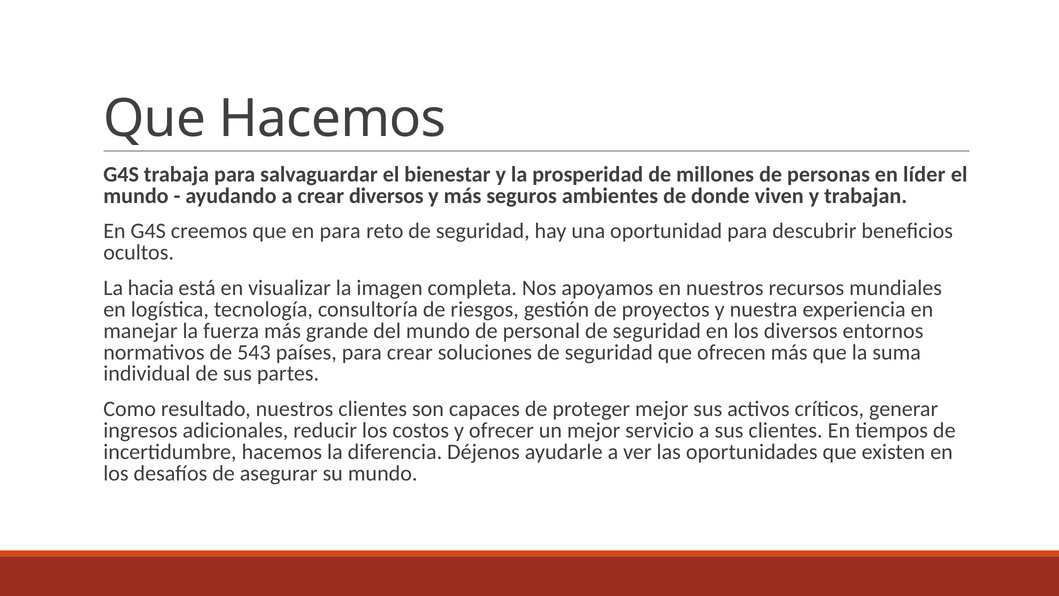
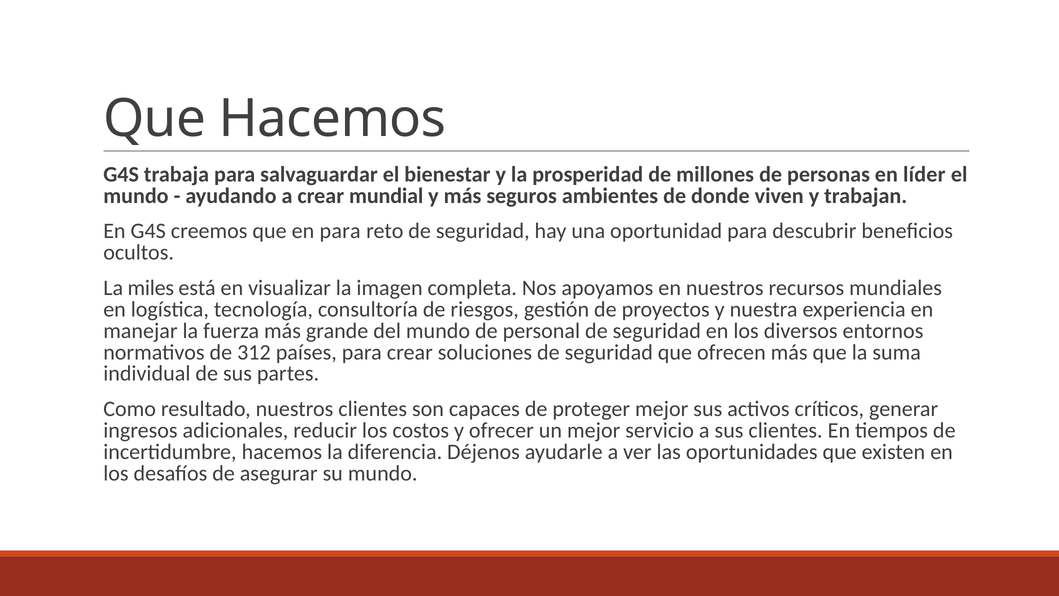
crear diversos: diversos -> mundial
hacia: hacia -> miles
543: 543 -> 312
